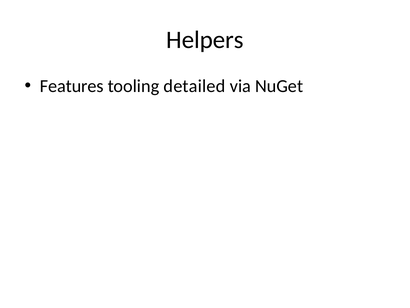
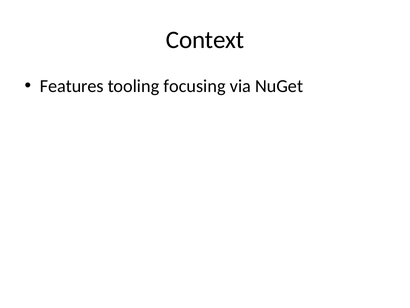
Helpers: Helpers -> Context
detailed: detailed -> focusing
